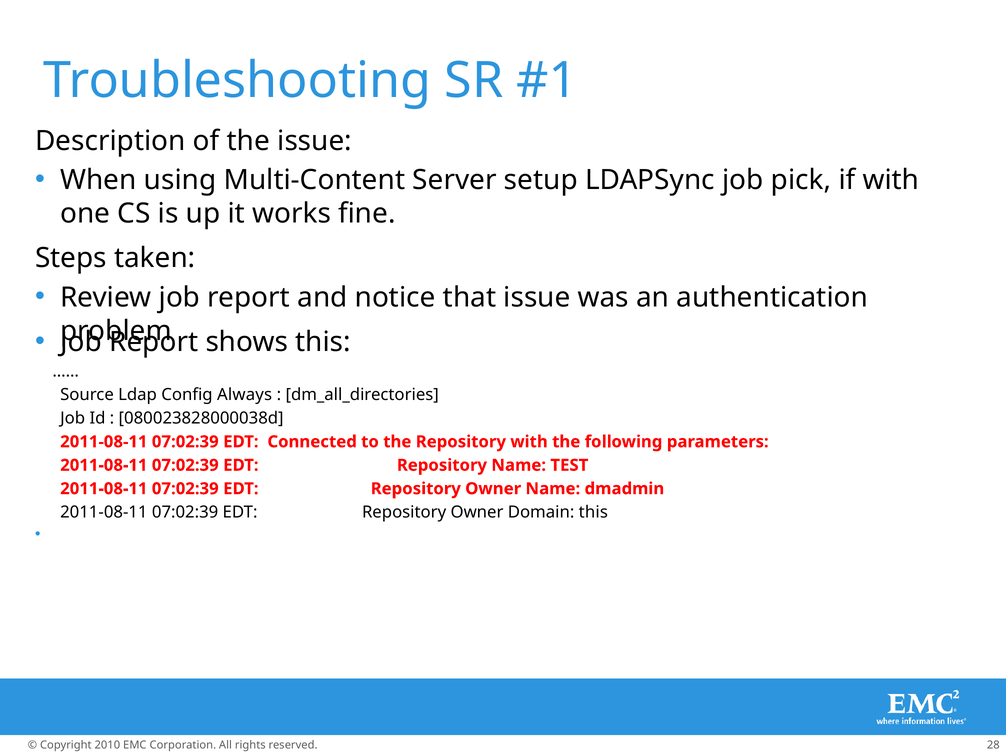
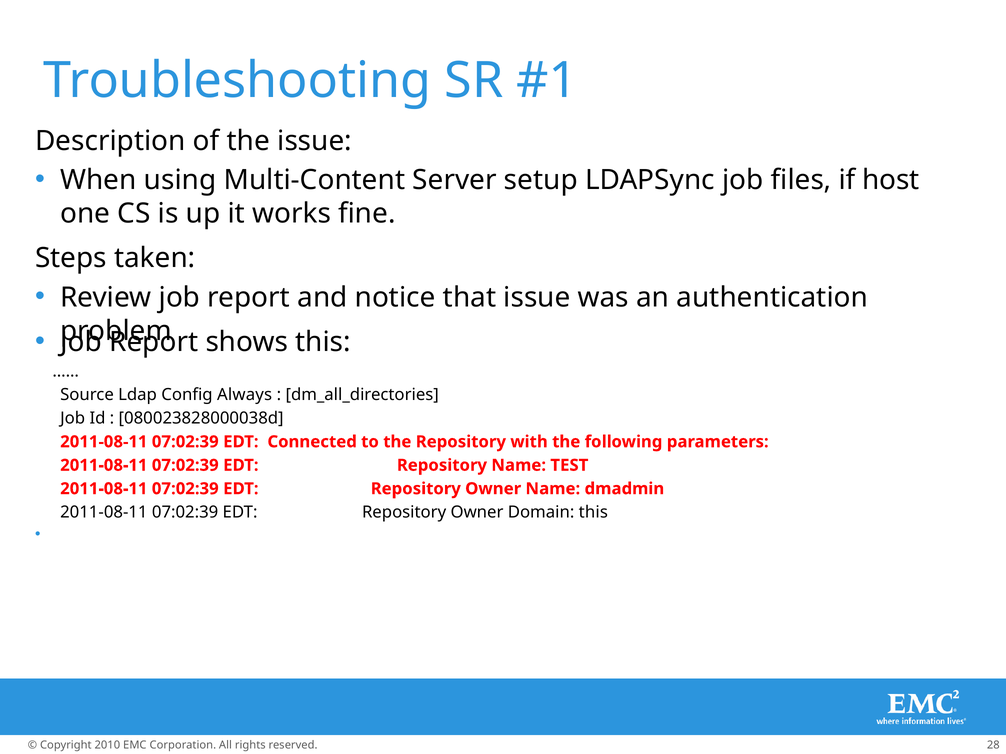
pick: pick -> files
if with: with -> host
